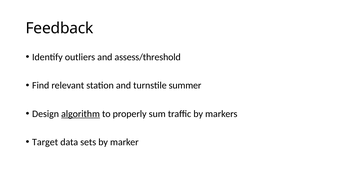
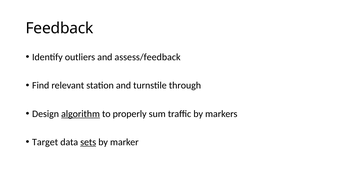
assess/threshold: assess/threshold -> assess/feedback
summer: summer -> through
sets underline: none -> present
